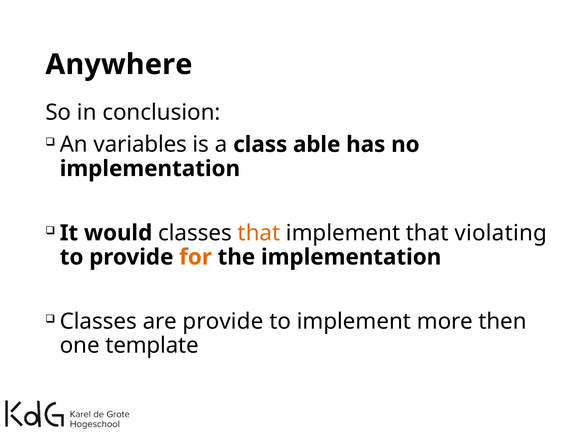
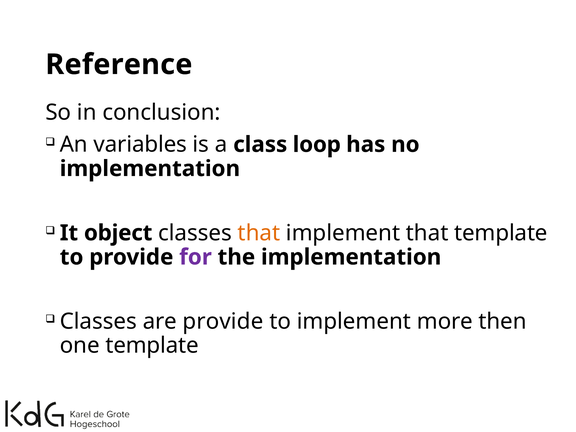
Anywhere: Anywhere -> Reference
able: able -> loop
would: would -> object
that violating: violating -> template
for colour: orange -> purple
